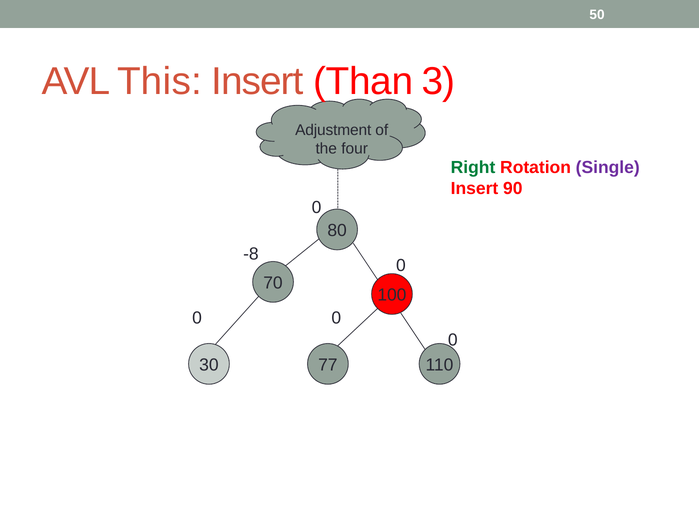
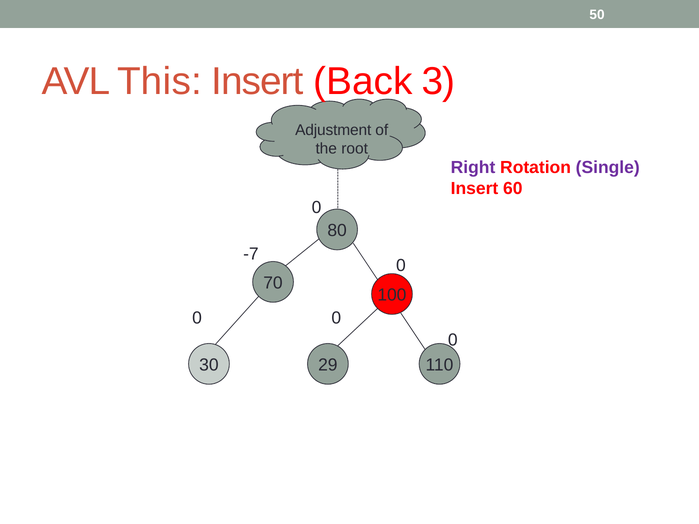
Than: Than -> Back
four: four -> root
Right colour: green -> purple
90: 90 -> 60
-8: -8 -> -7
77: 77 -> 29
